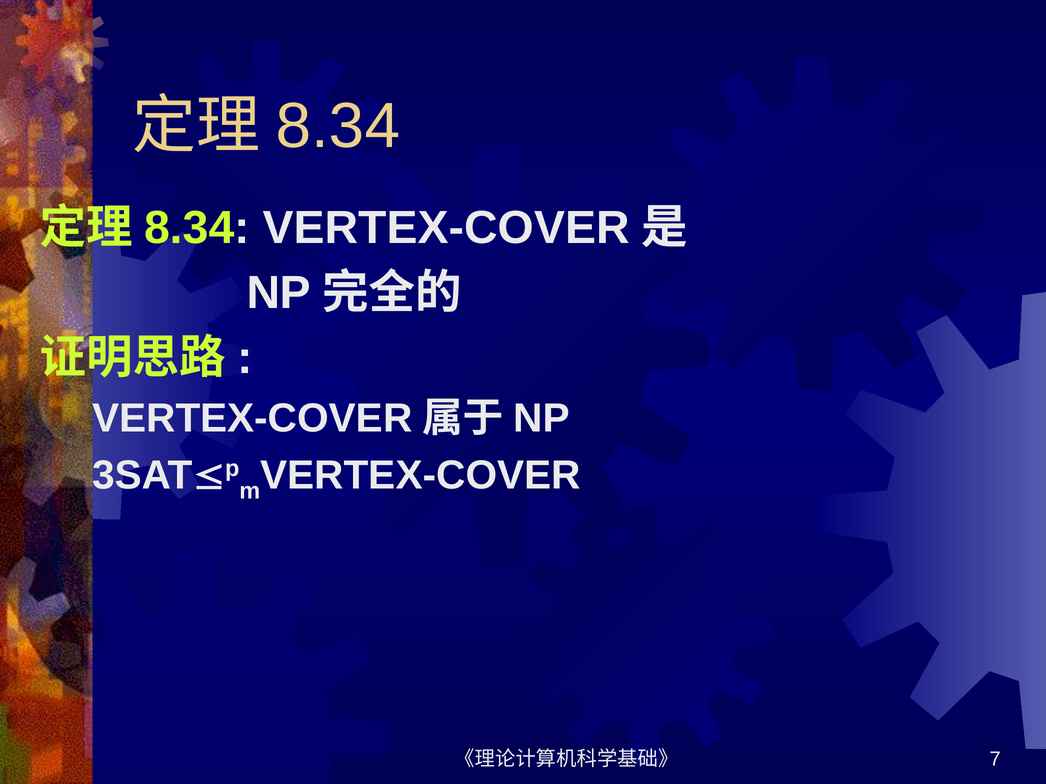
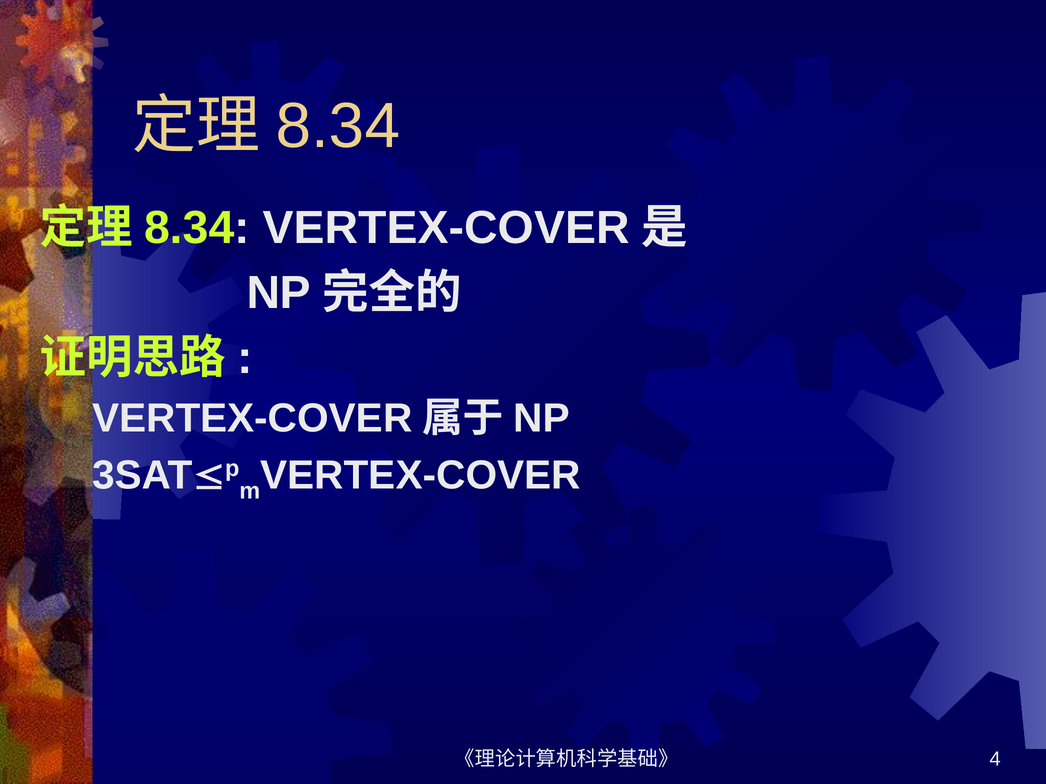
7: 7 -> 4
